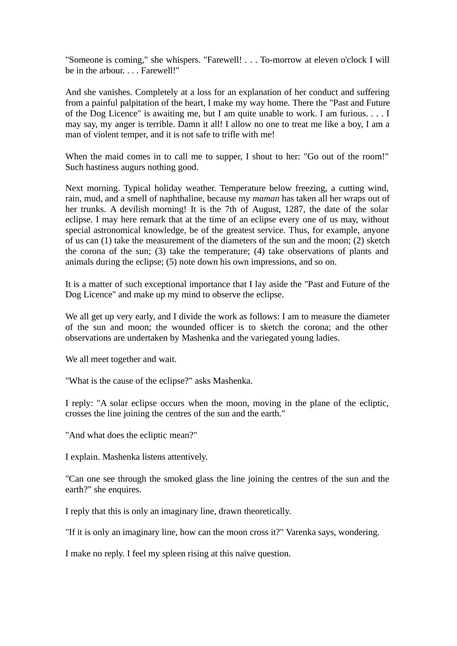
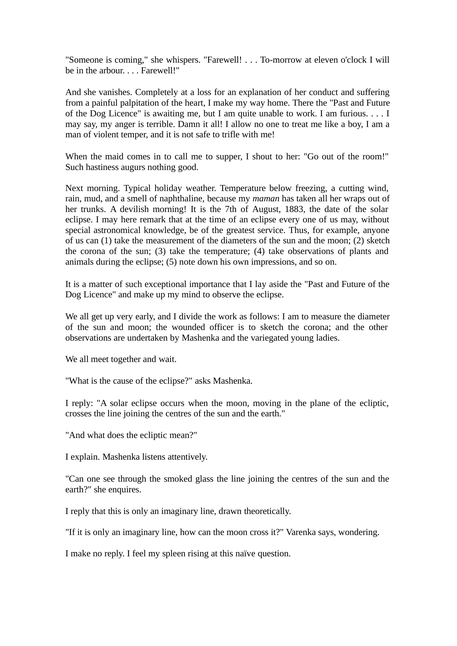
1287: 1287 -> 1883
